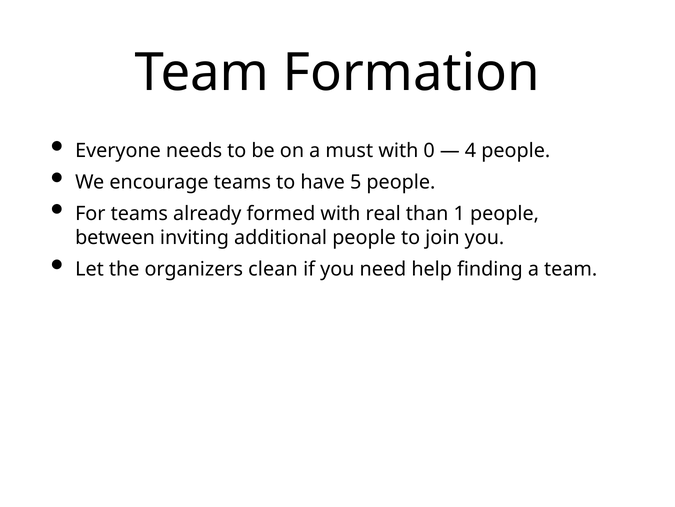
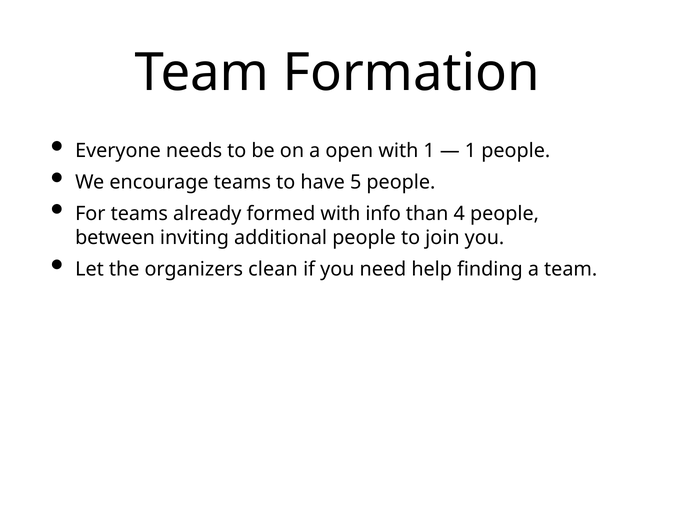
must: must -> open
with 0: 0 -> 1
4 at (471, 150): 4 -> 1
real: real -> info
1: 1 -> 4
